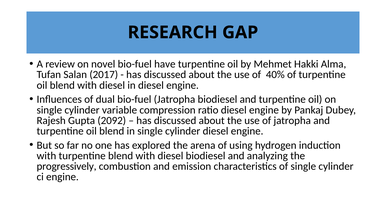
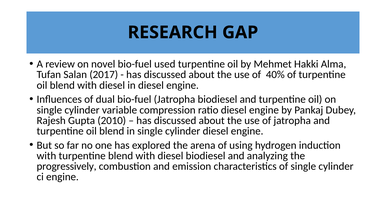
have: have -> used
2092: 2092 -> 2010
